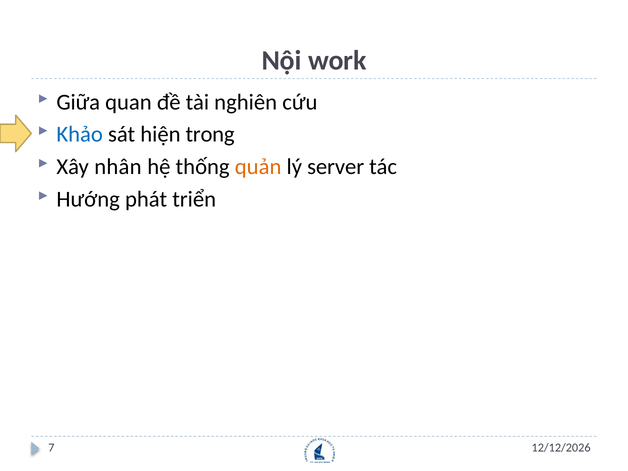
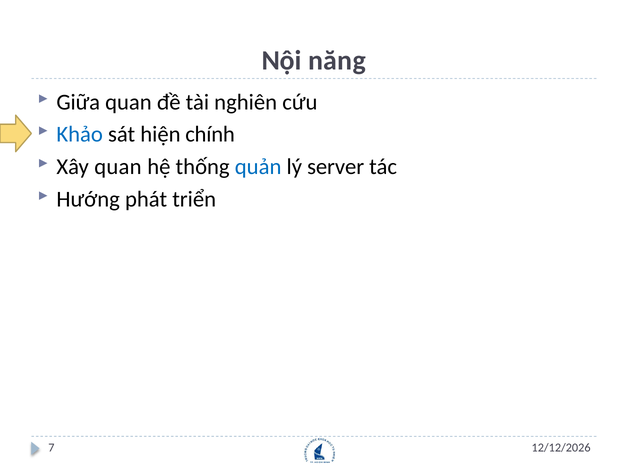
work: work -> năng
trong: trong -> chính
Xây nhân: nhân -> quan
quản colour: orange -> blue
